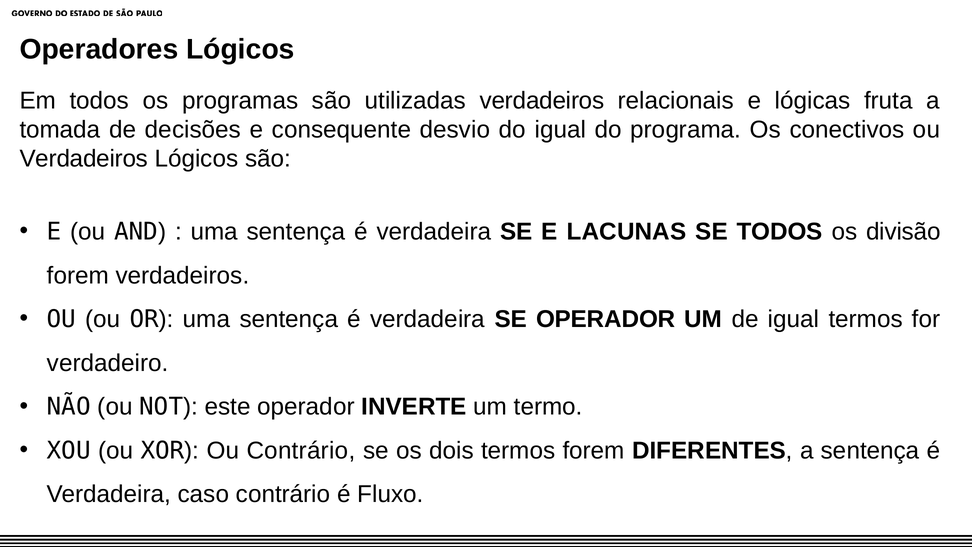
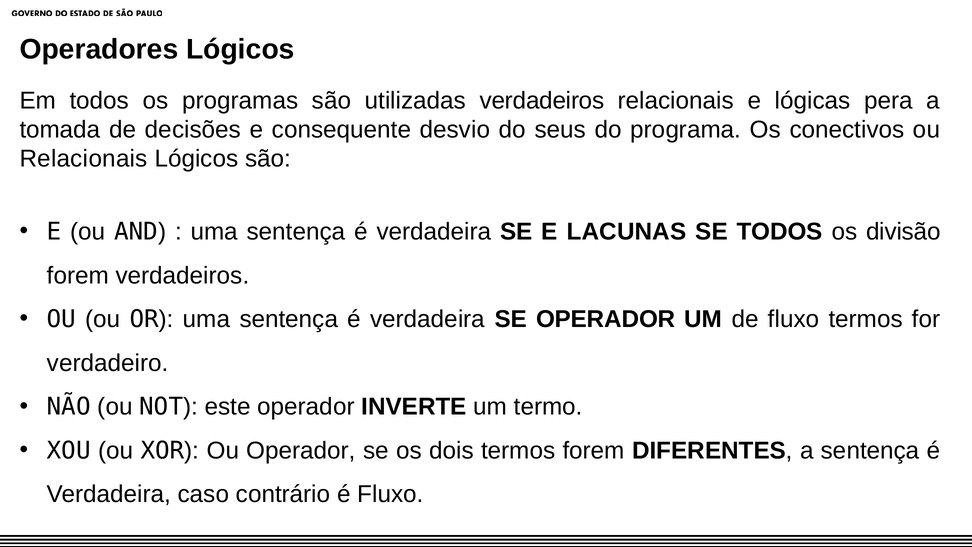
fruta: fruta -> pera
do igual: igual -> seus
Verdadeiros at (84, 159): Verdadeiros -> Relacionais
de igual: igual -> fluxo
Ou Contrário: Contrário -> Operador
